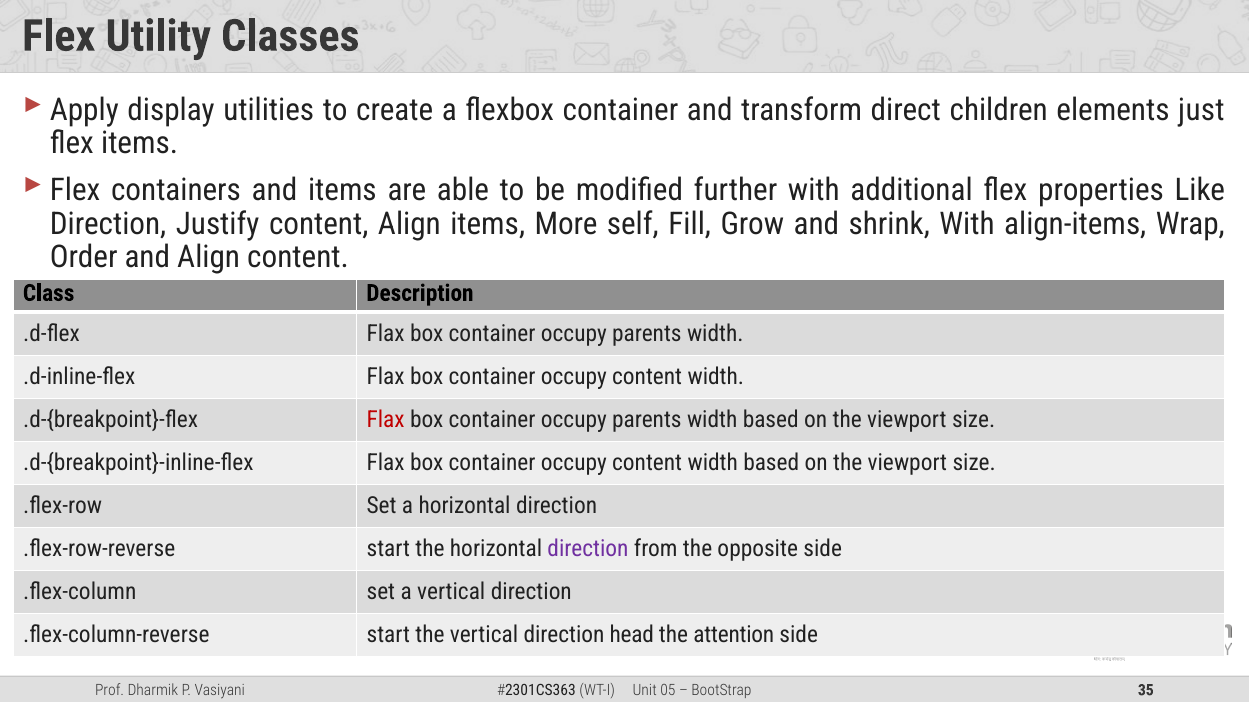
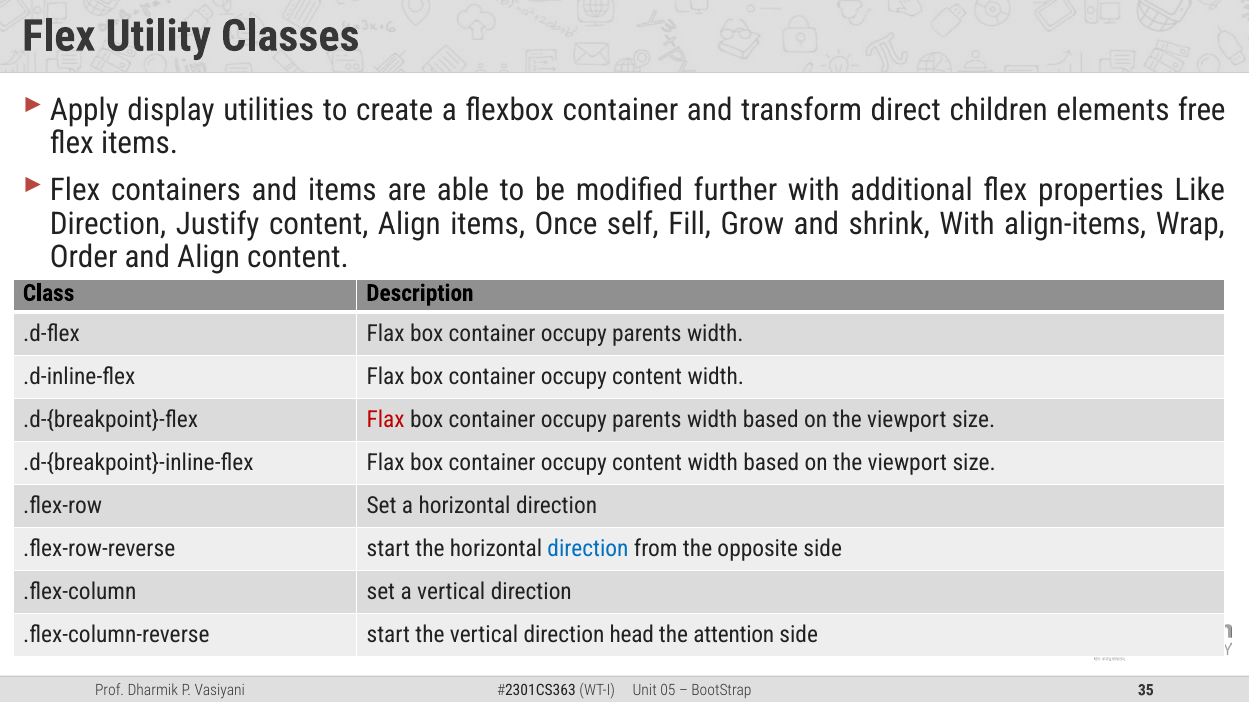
just: just -> free
More: More -> Once
direction at (588, 550) colour: purple -> blue
